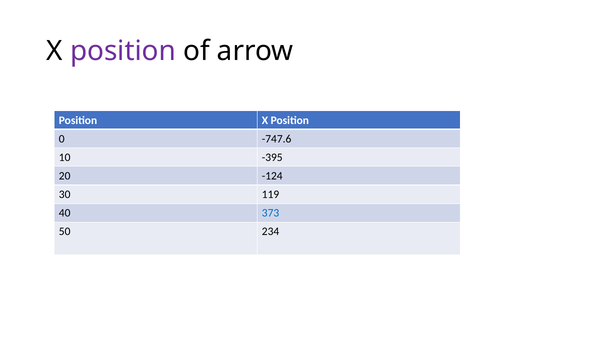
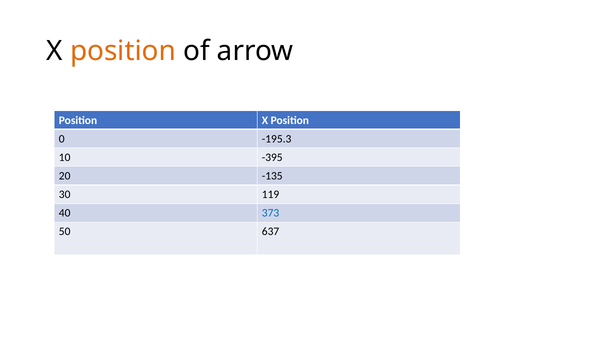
position at (123, 51) colour: purple -> orange
-747.6: -747.6 -> -195.3
-124: -124 -> -135
234: 234 -> 637
